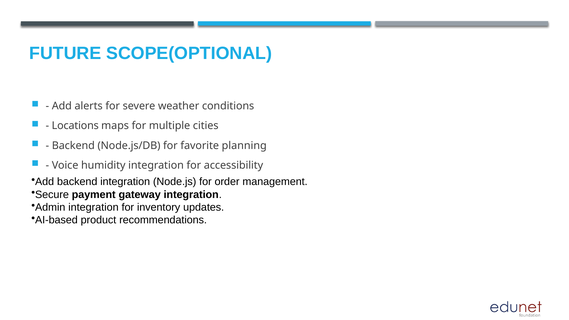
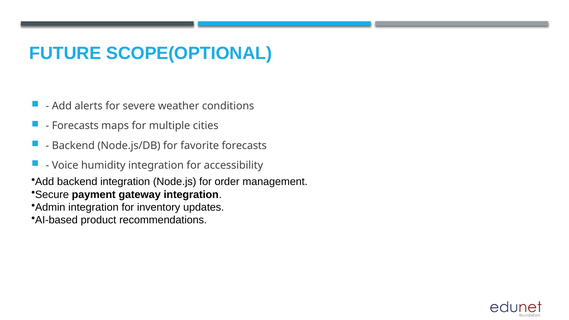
Locations at (75, 126): Locations -> Forecasts
favorite planning: planning -> forecasts
